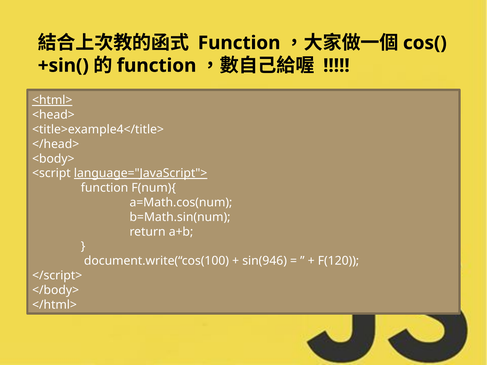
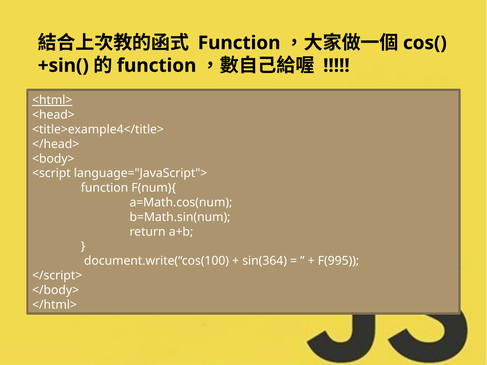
language="JavaScript"> underline: present -> none
sin(946: sin(946 -> sin(364
F(120: F(120 -> F(995
